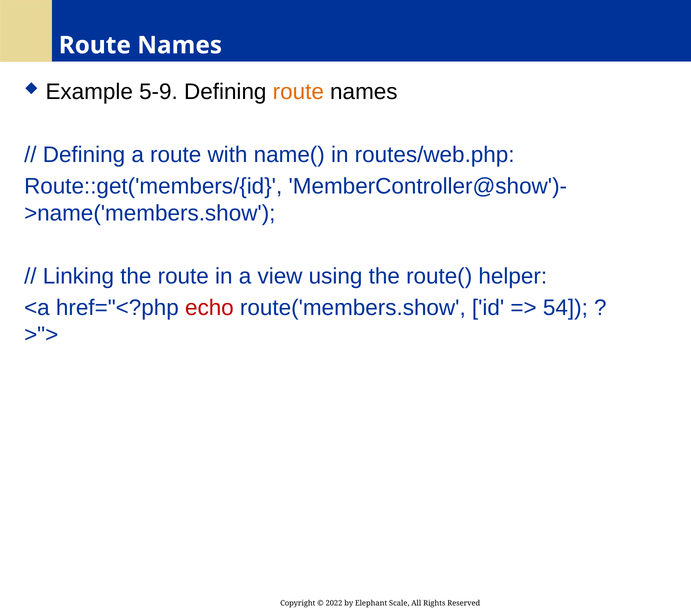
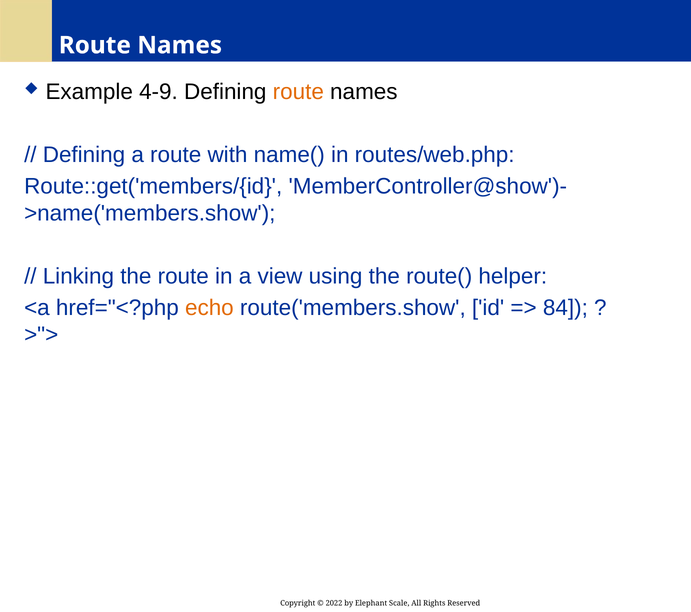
5-9: 5-9 -> 4-9
echo colour: red -> orange
54: 54 -> 84
